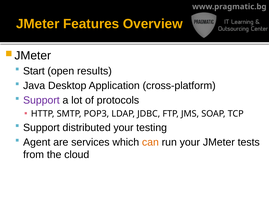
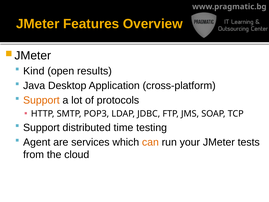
Start: Start -> Kind
Support at (41, 100) colour: purple -> orange
distributed your: your -> time
